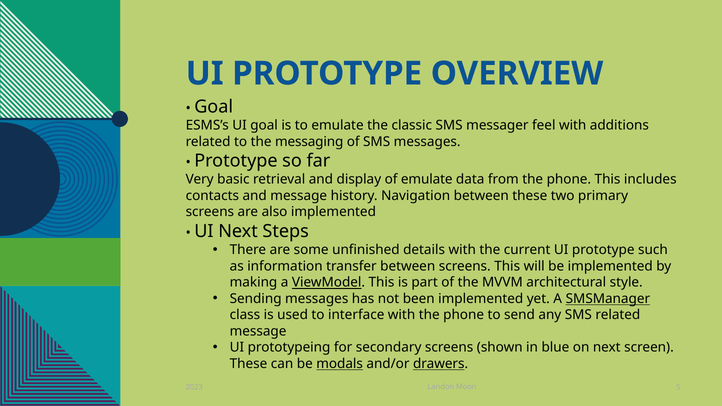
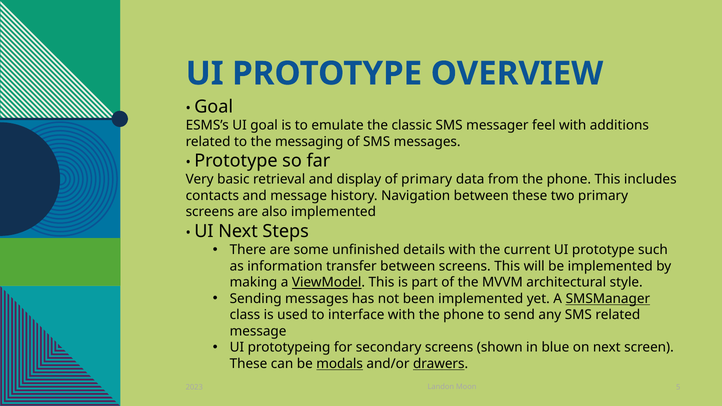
of emulate: emulate -> primary
